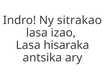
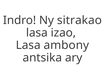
hisaraka: hisaraka -> ambony
